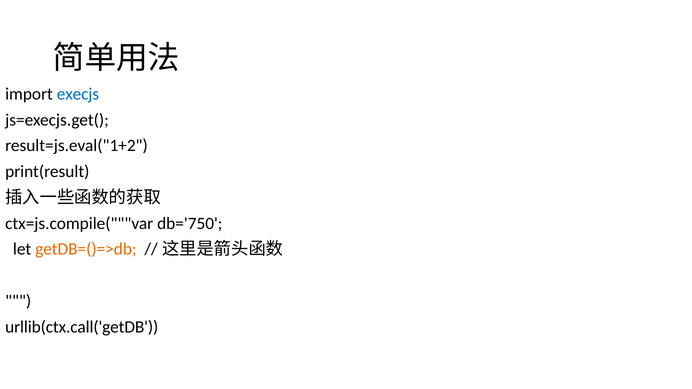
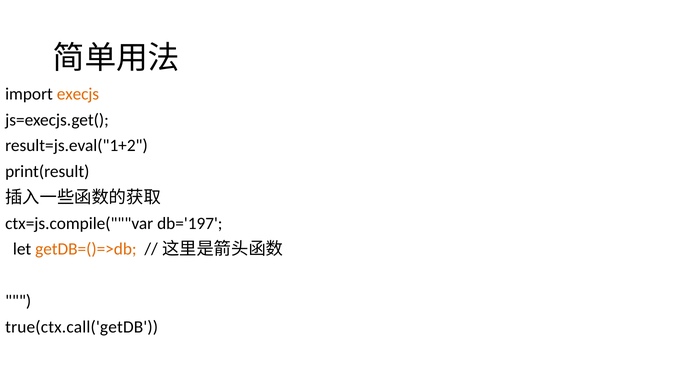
execjs colour: blue -> orange
db='750: db='750 -> db='197
urllib(ctx.call('getDB: urllib(ctx.call('getDB -> true(ctx.call('getDB
